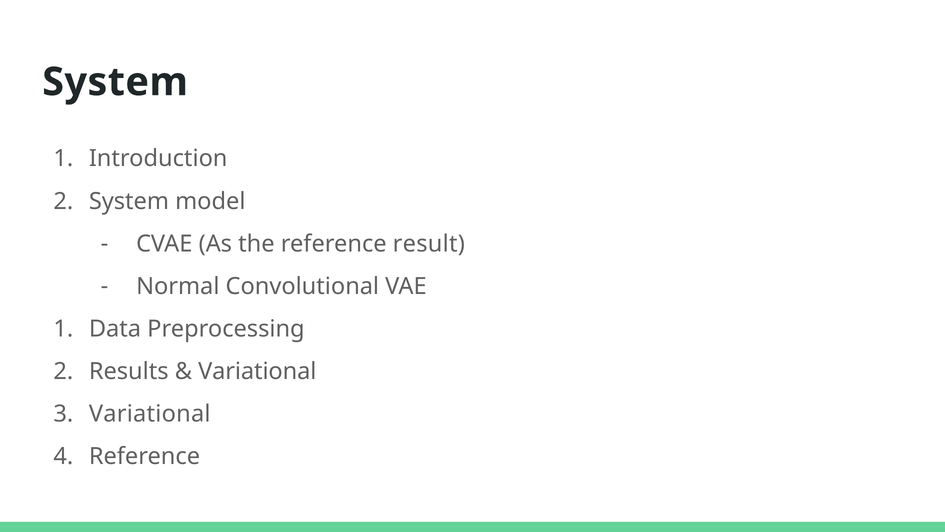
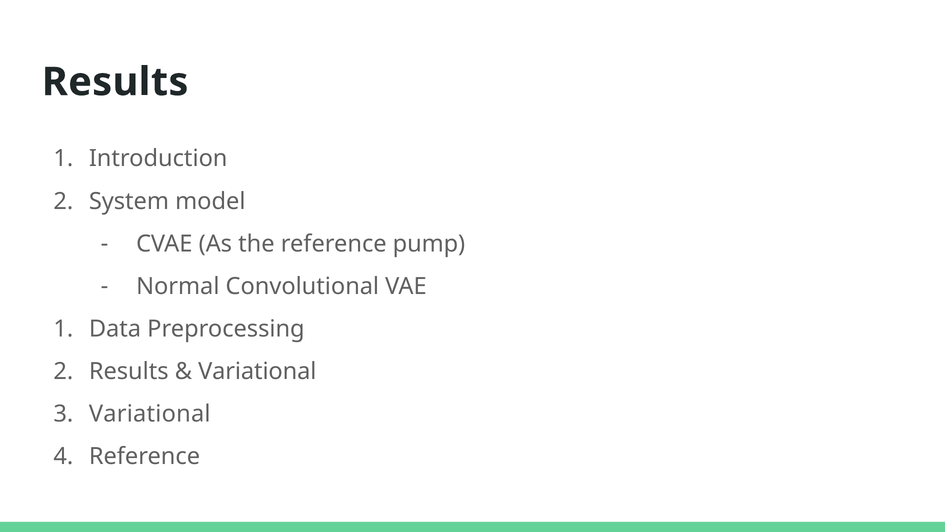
System at (115, 82): System -> Results
result: result -> pump
